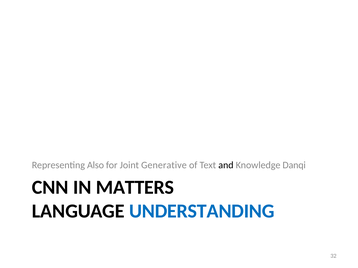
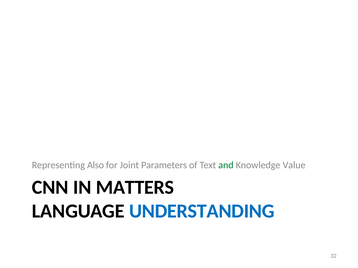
Generative: Generative -> Parameters
and colour: black -> green
Danqi: Danqi -> Value
